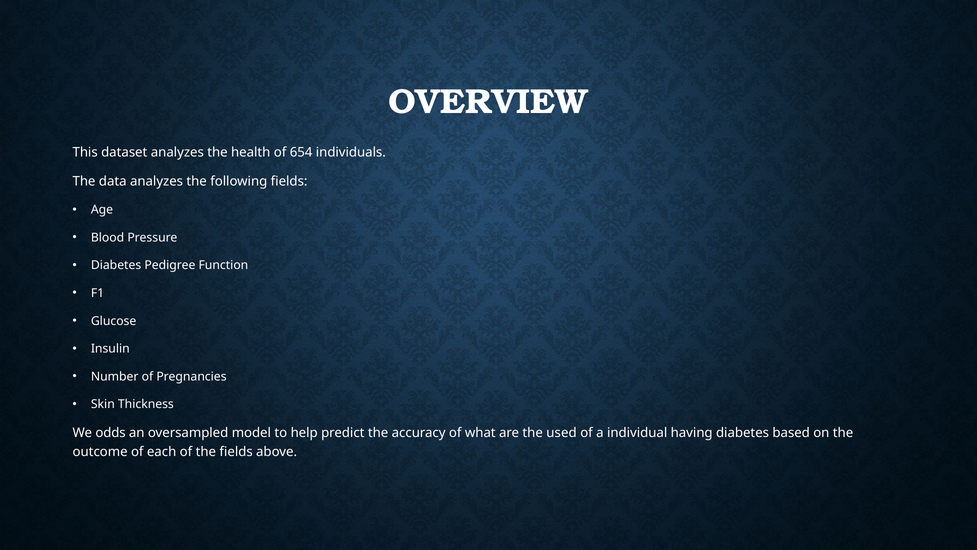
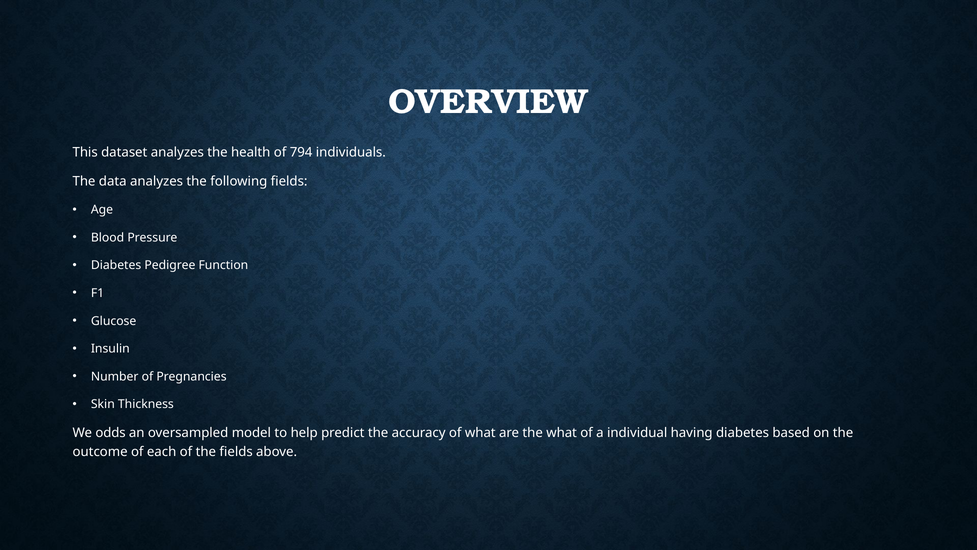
654: 654 -> 794
the used: used -> what
